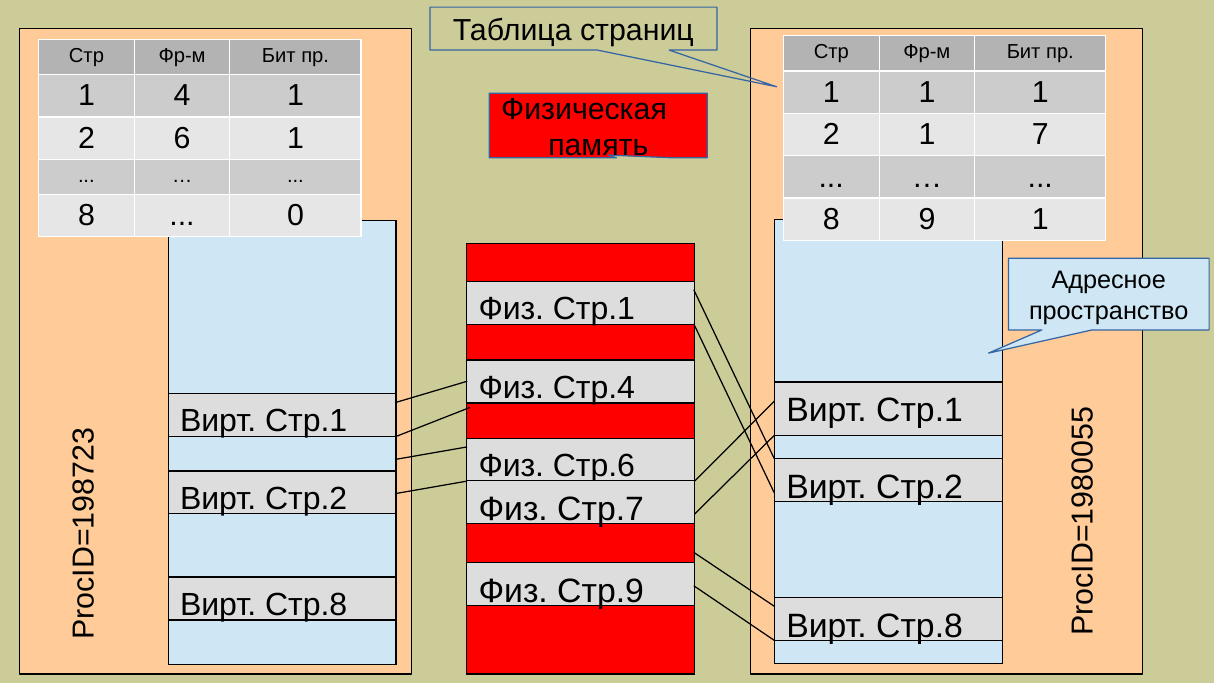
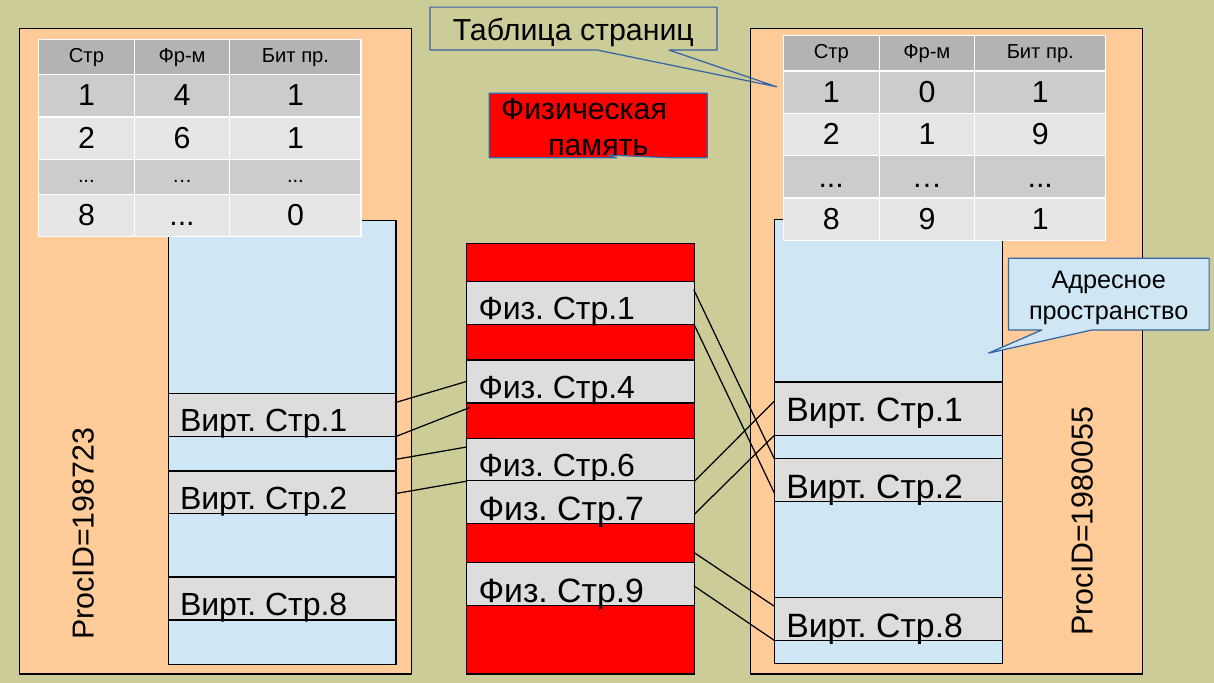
1 at (927, 92): 1 -> 0
2 1 7: 7 -> 9
